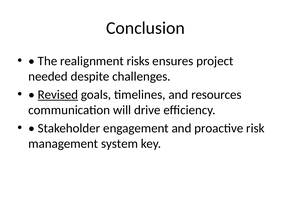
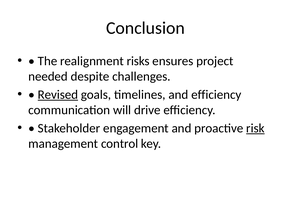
and resources: resources -> efficiency
risk underline: none -> present
system: system -> control
